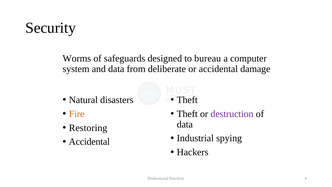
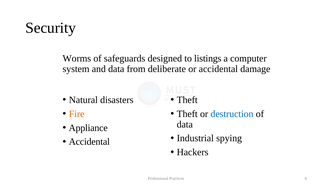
bureau: bureau -> listings
destruction colour: purple -> blue
Restoring: Restoring -> Appliance
